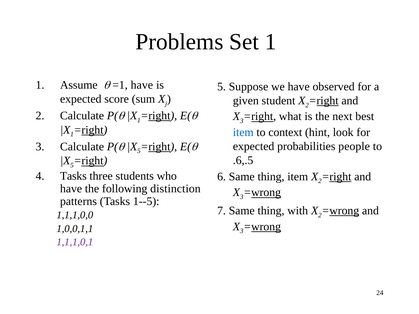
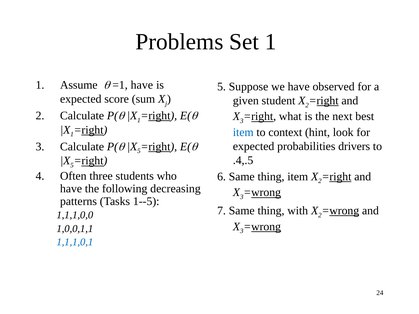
people: people -> drivers
.6,.5: .6,.5 -> .4,.5
Tasks at (73, 176): Tasks -> Often
distinction: distinction -> decreasing
1,1,1,0,1 colour: purple -> blue
